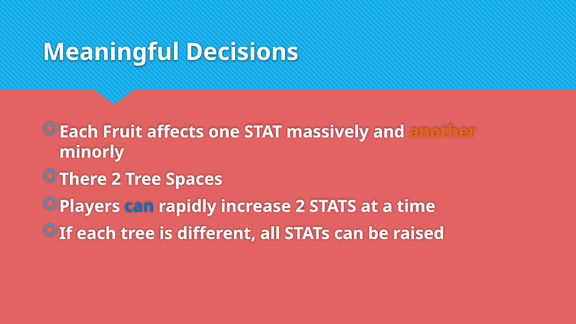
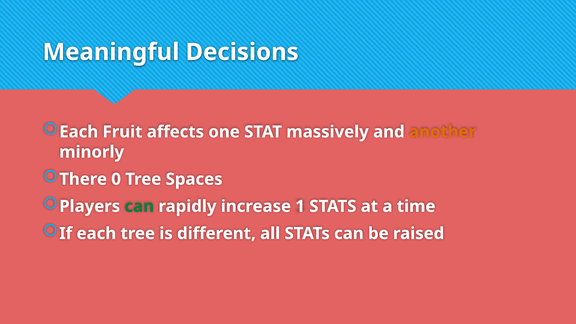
There 2: 2 -> 0
can at (139, 206) colour: blue -> green
increase 2: 2 -> 1
